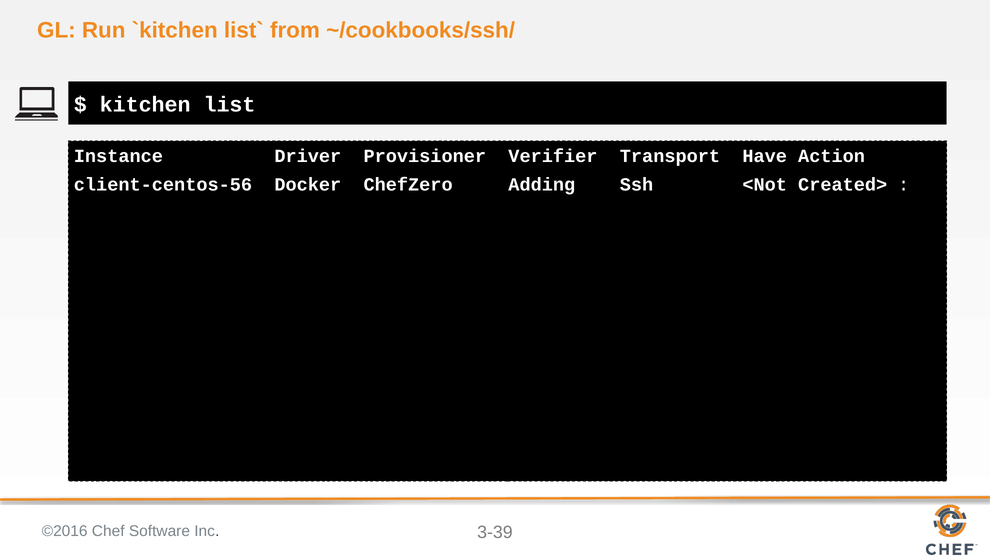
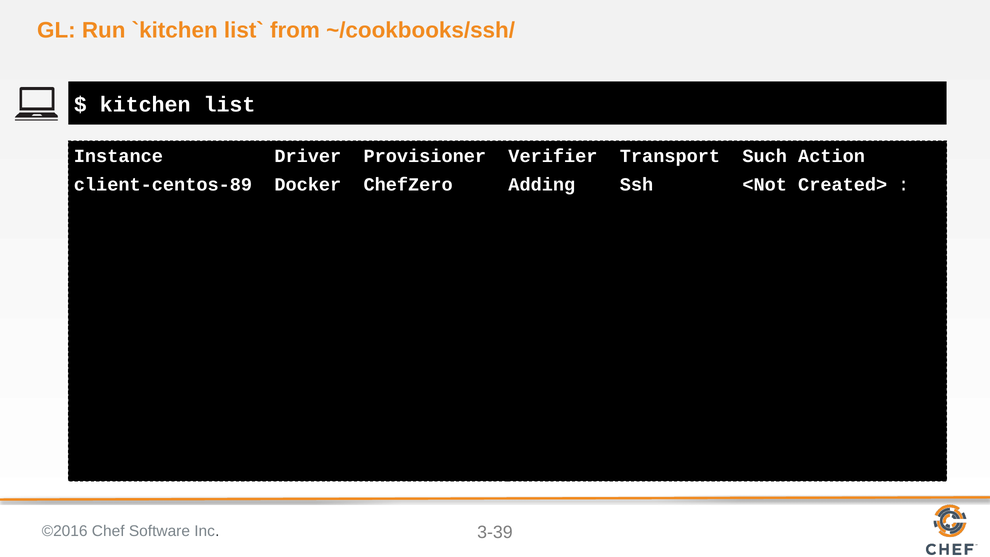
Have: Have -> Such
client-centos-56: client-centos-56 -> client-centos-89
